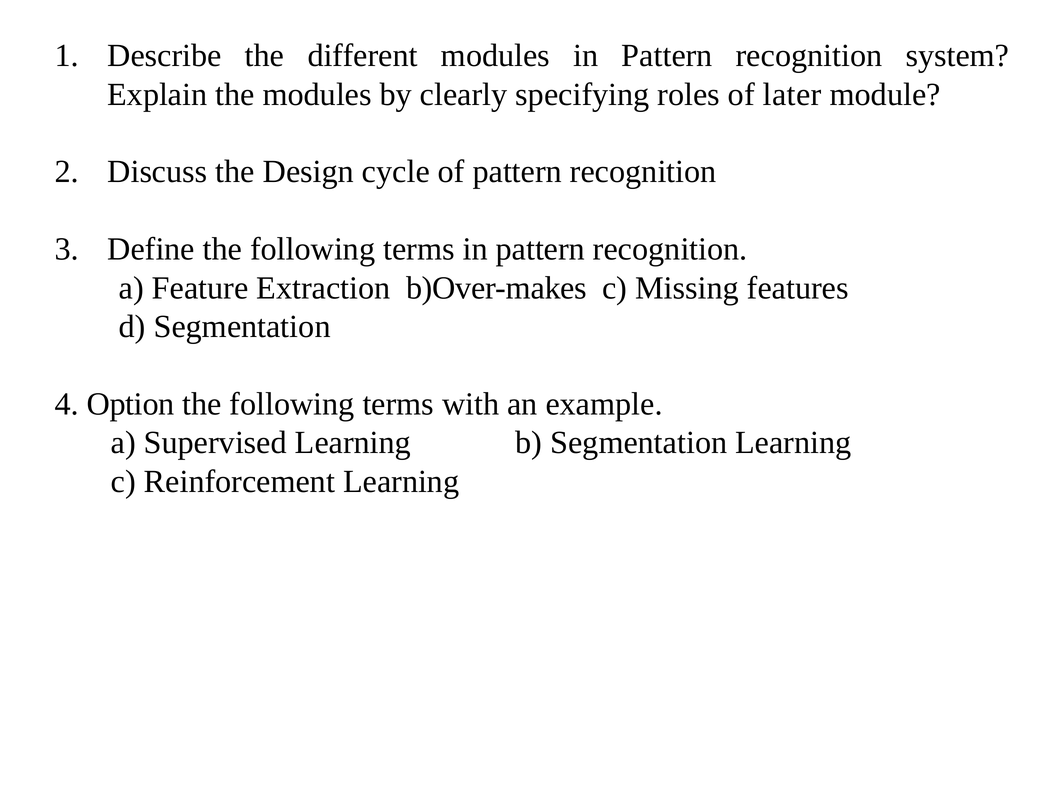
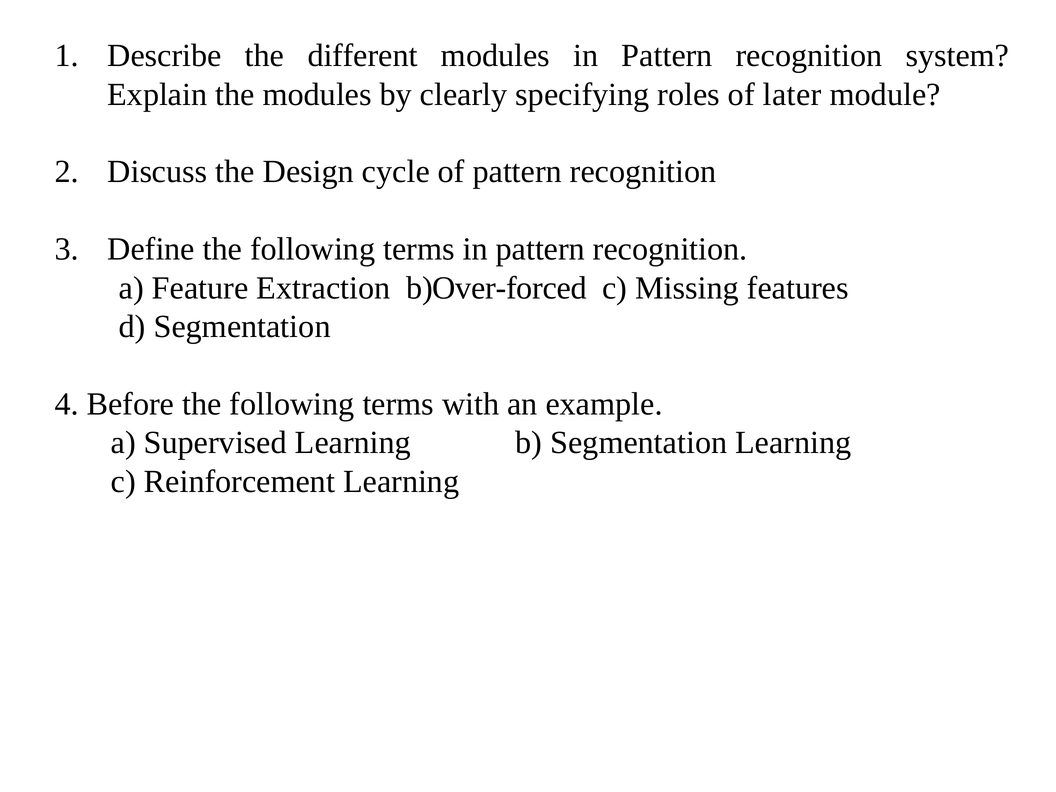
b)Over-makes: b)Over-makes -> b)Over-forced
Option: Option -> Before
